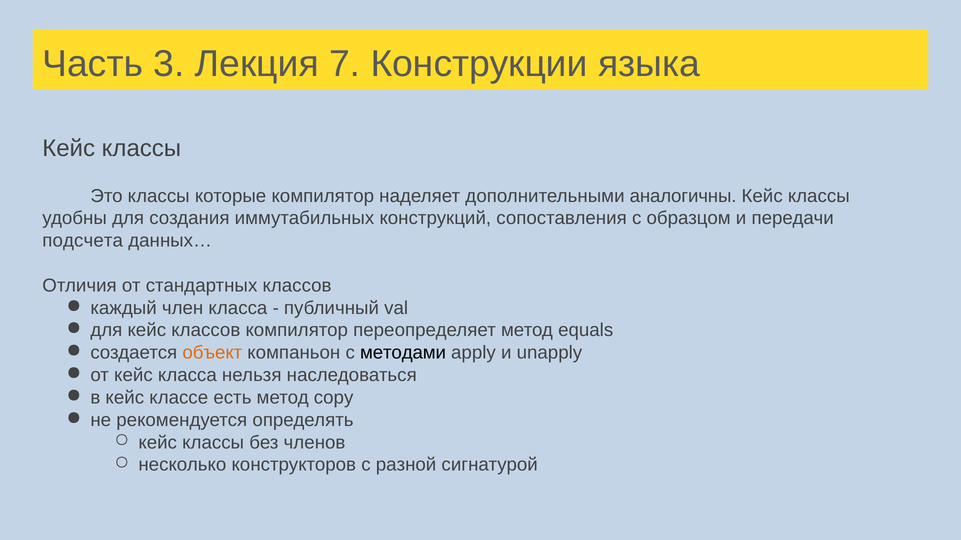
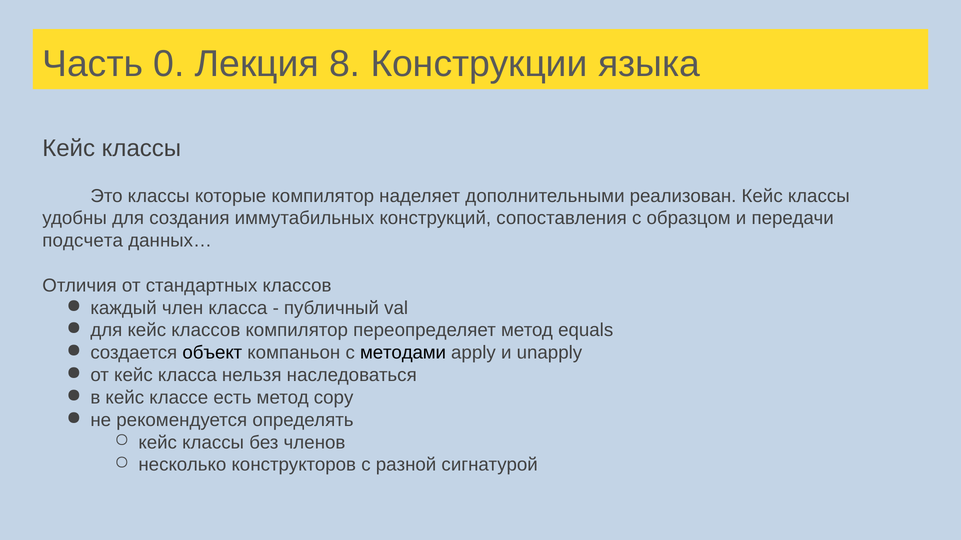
3: 3 -> 0
7: 7 -> 8
аналогичны: аналогичны -> реализован
объект colour: orange -> black
